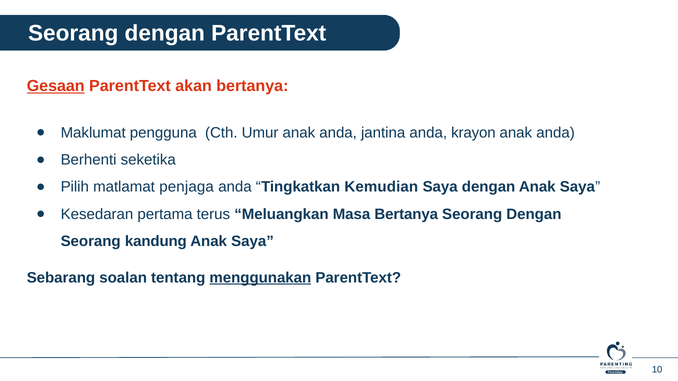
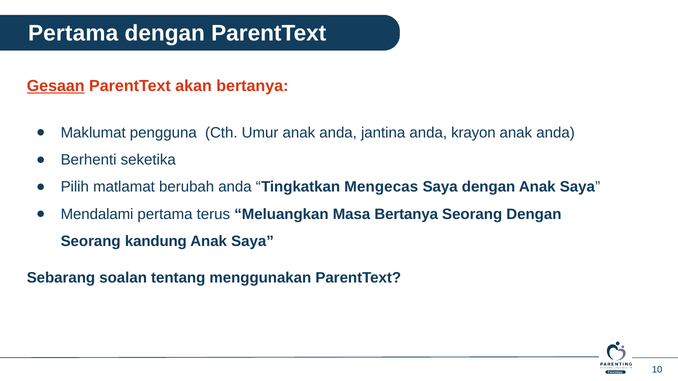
Seorang at (73, 33): Seorang -> Pertama
penjaga: penjaga -> berubah
Kemudian: Kemudian -> Mengecas
Kesedaran: Kesedaran -> Mendalami
menggunakan underline: present -> none
